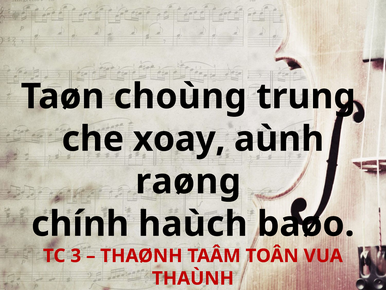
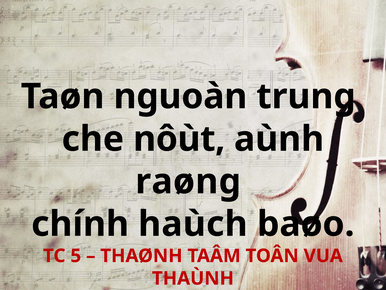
choùng: choùng -> nguoàn
xoay: xoay -> nôùt
3: 3 -> 5
